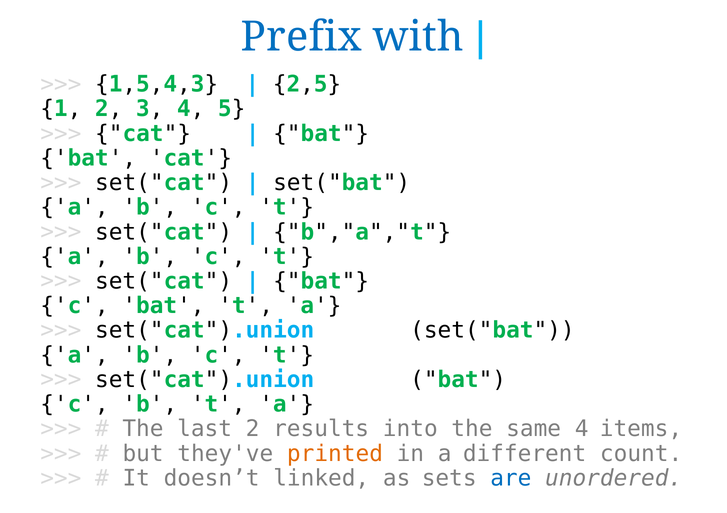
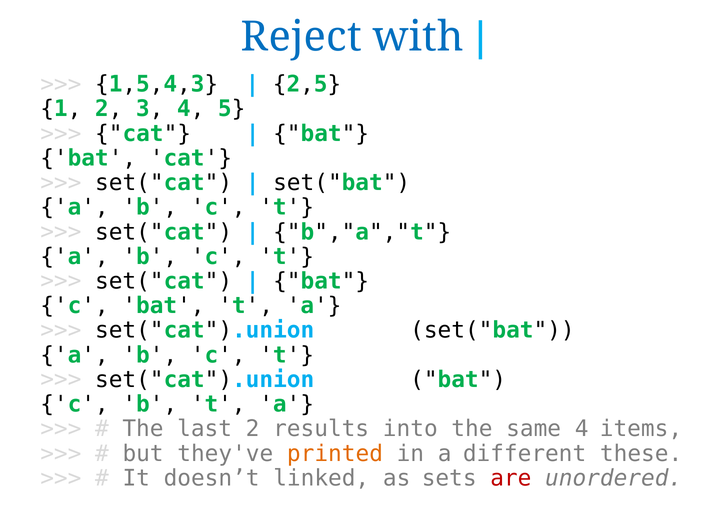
Prefix: Prefix -> Reject
count: count -> these
are colour: blue -> red
